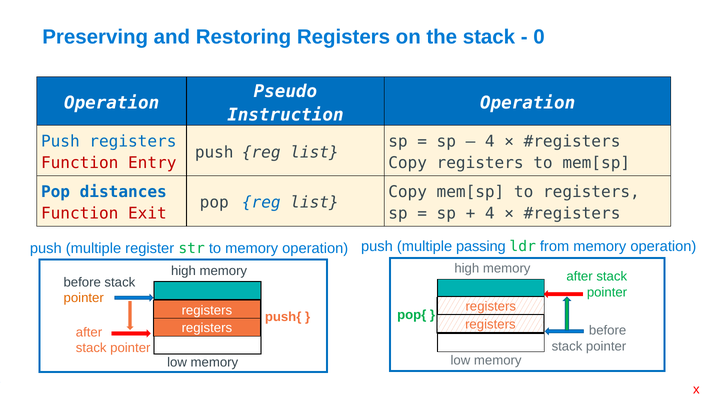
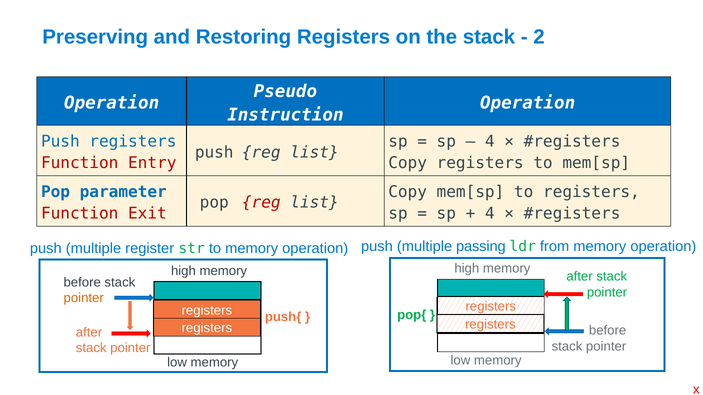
0: 0 -> 2
distances: distances -> parameter
reg at (261, 203) colour: blue -> red
